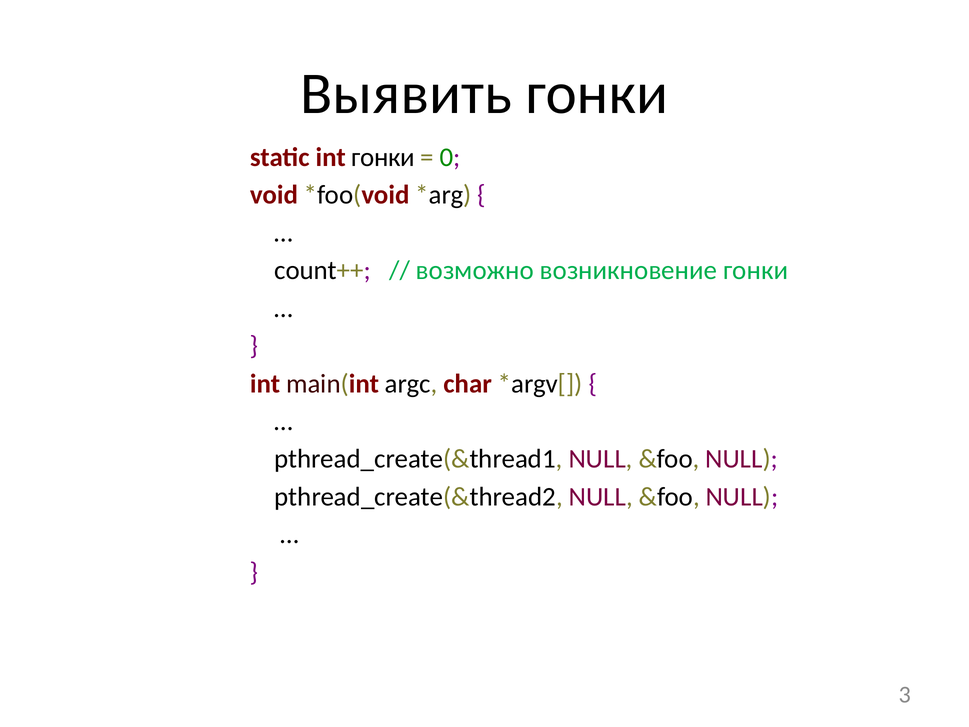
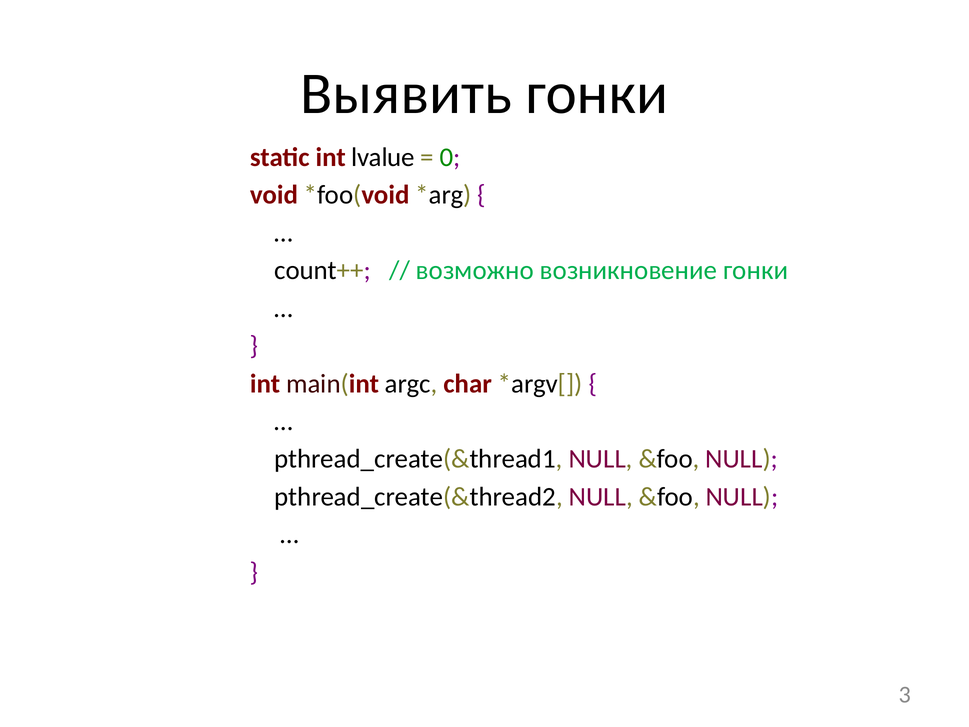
int гонки: гонки -> lvalue
